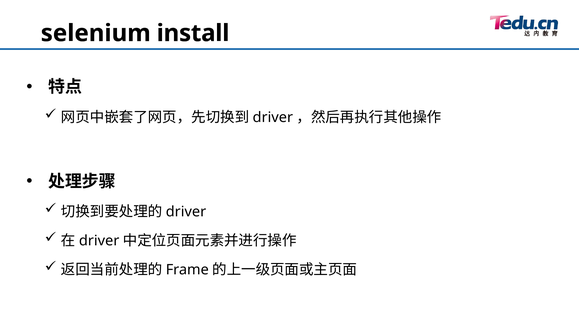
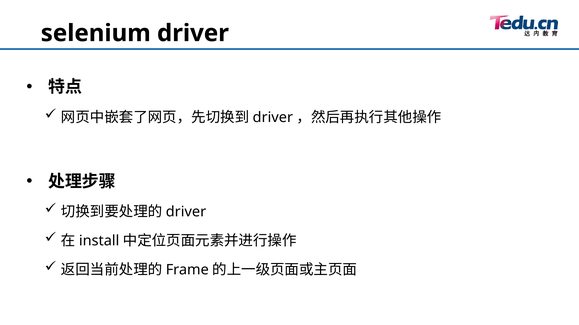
selenium install: install -> driver
driver at (99, 241): driver -> install
